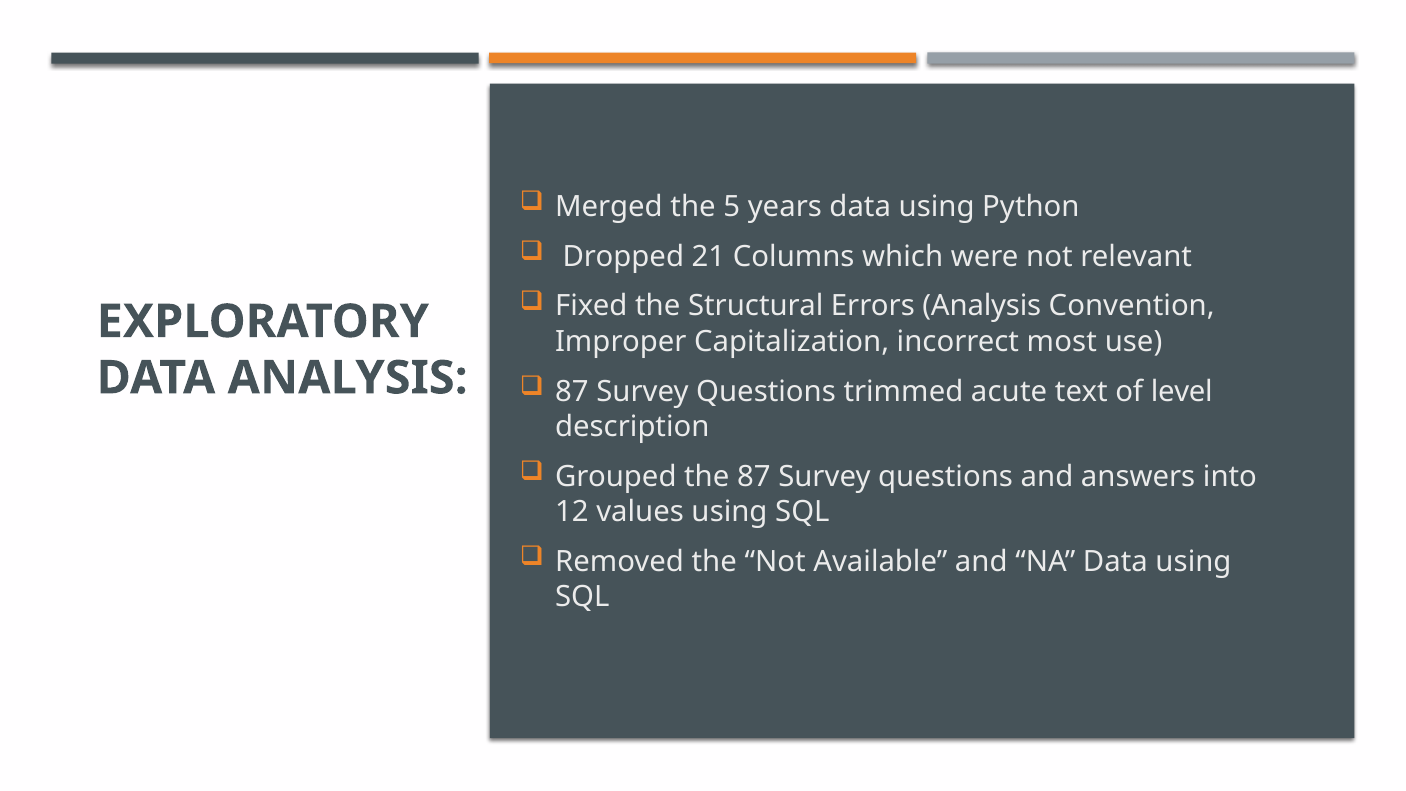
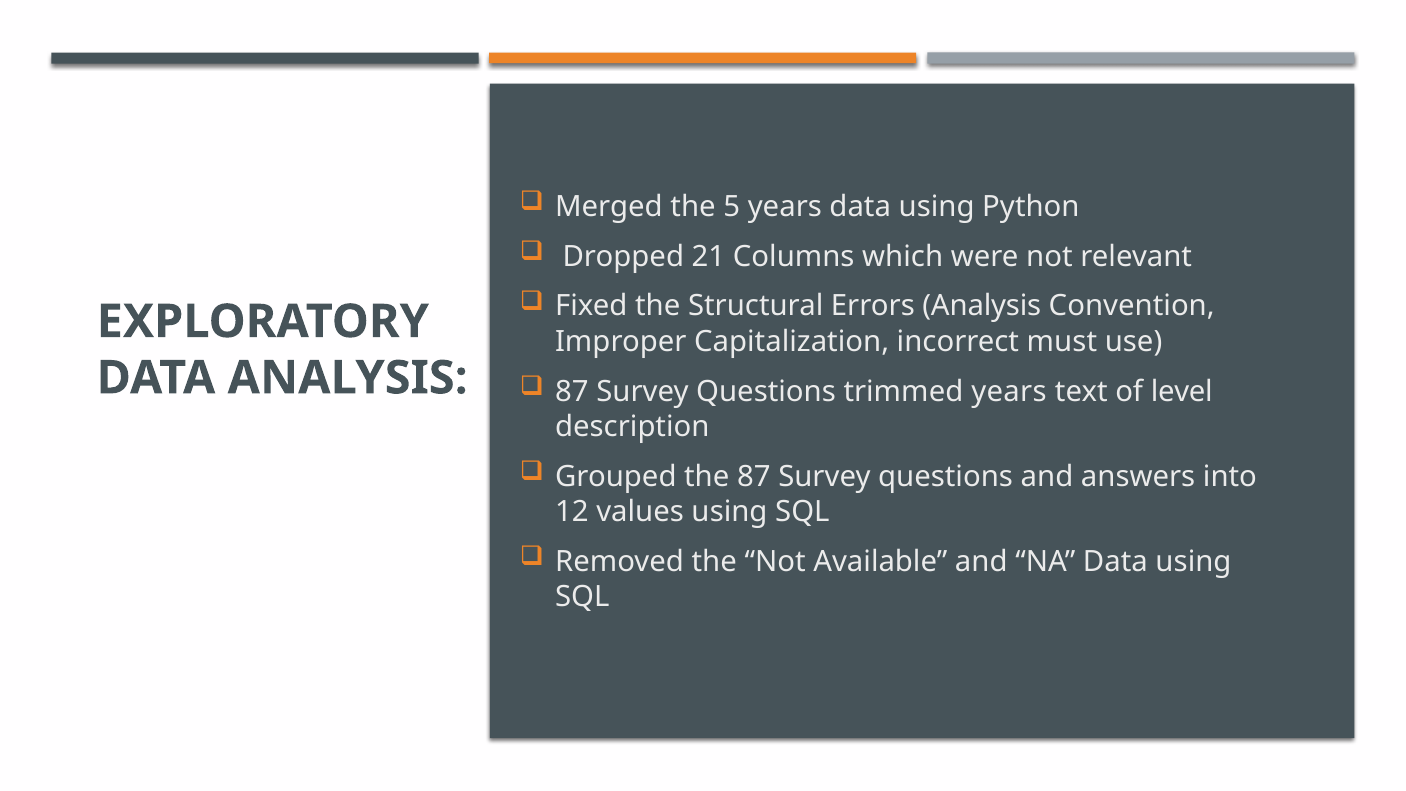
most: most -> must
trimmed acute: acute -> years
